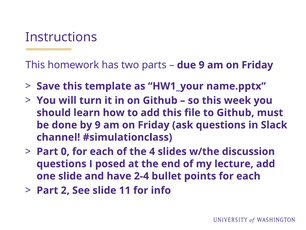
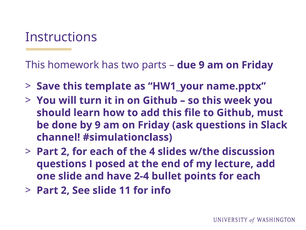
0 at (65, 151): 0 -> 2
